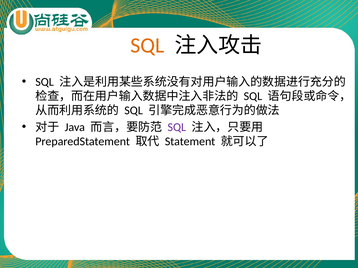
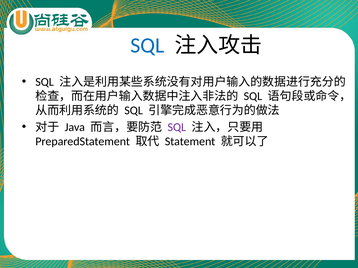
SQL at (147, 45) colour: orange -> blue
